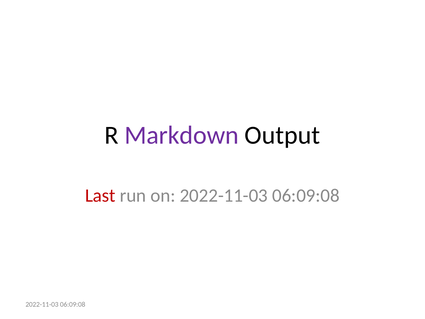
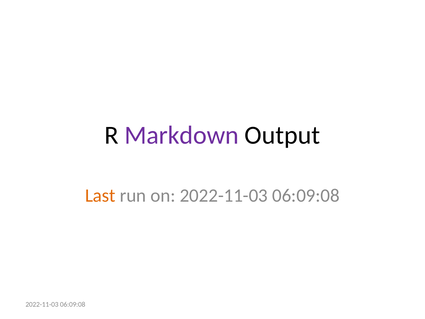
Last colour: red -> orange
